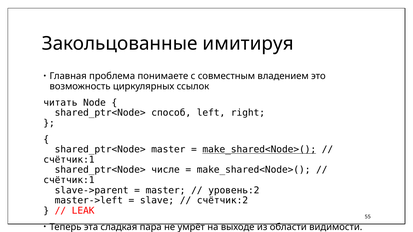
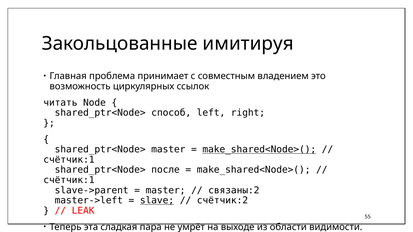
понимаете: понимаете -> принимает
числе: числе -> после
уровень:2: уровень:2 -> связаны:2
slave underline: none -> present
